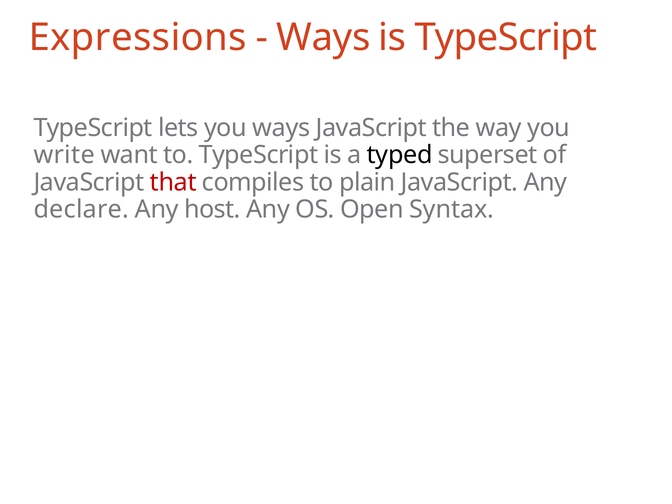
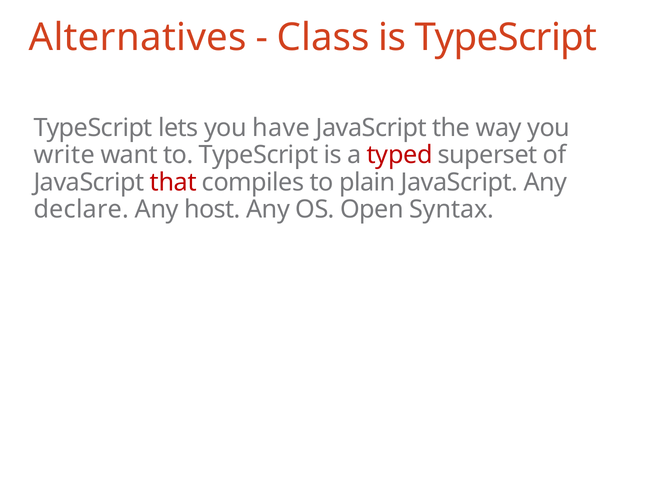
Expressions: Expressions -> Alternatives
Ways at (323, 37): Ways -> Class
you ways: ways -> have
typed colour: black -> red
